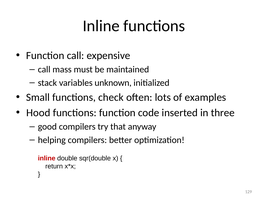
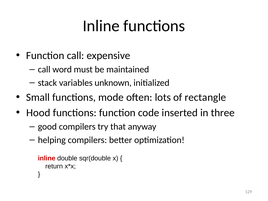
mass: mass -> word
check: check -> mode
examples: examples -> rectangle
